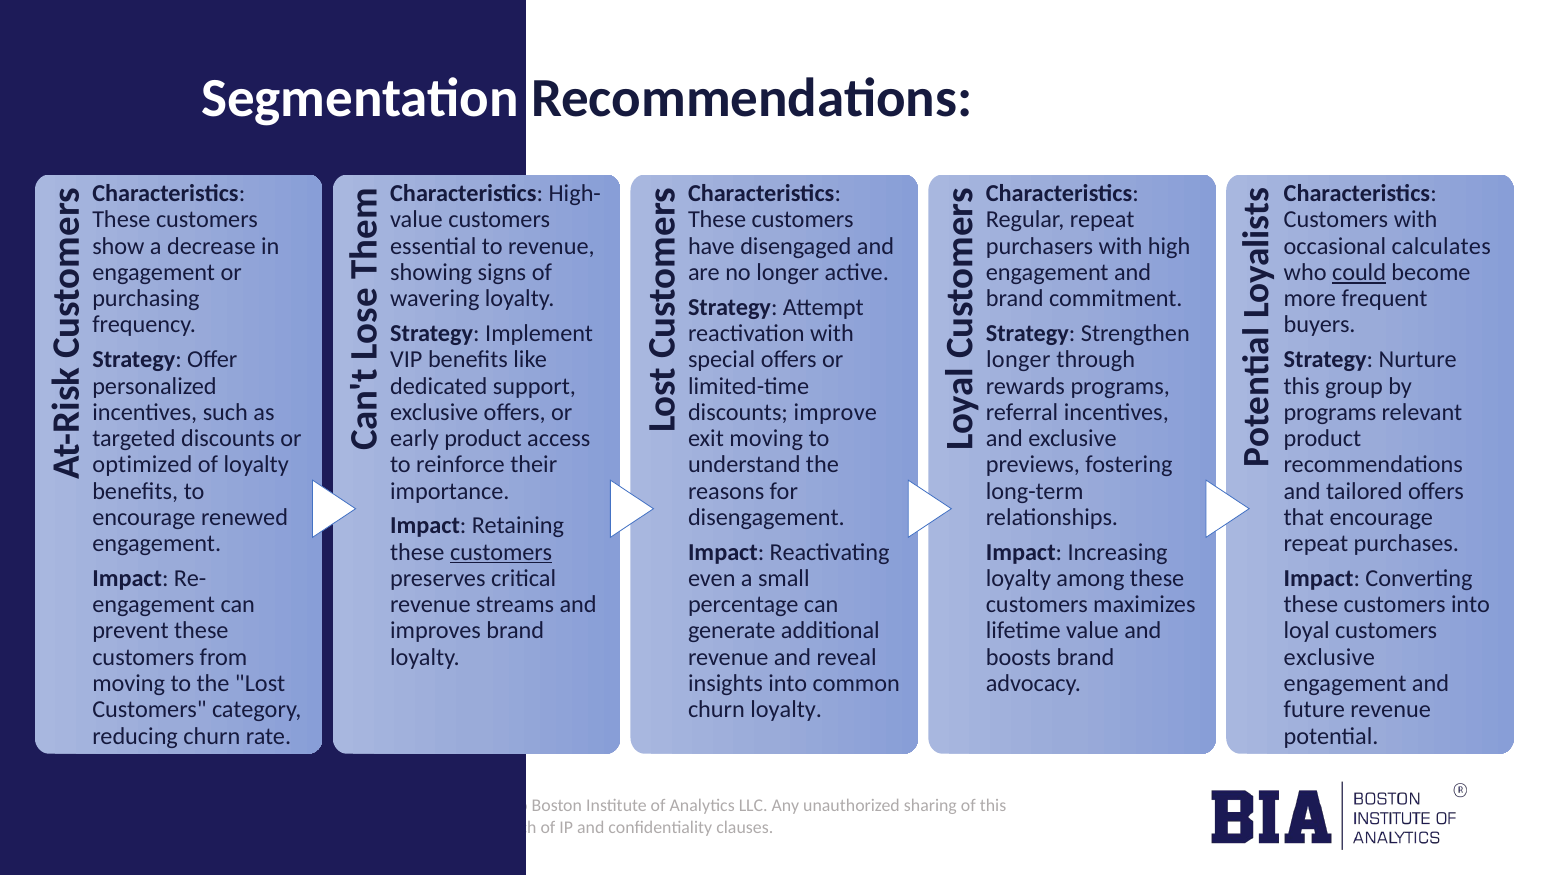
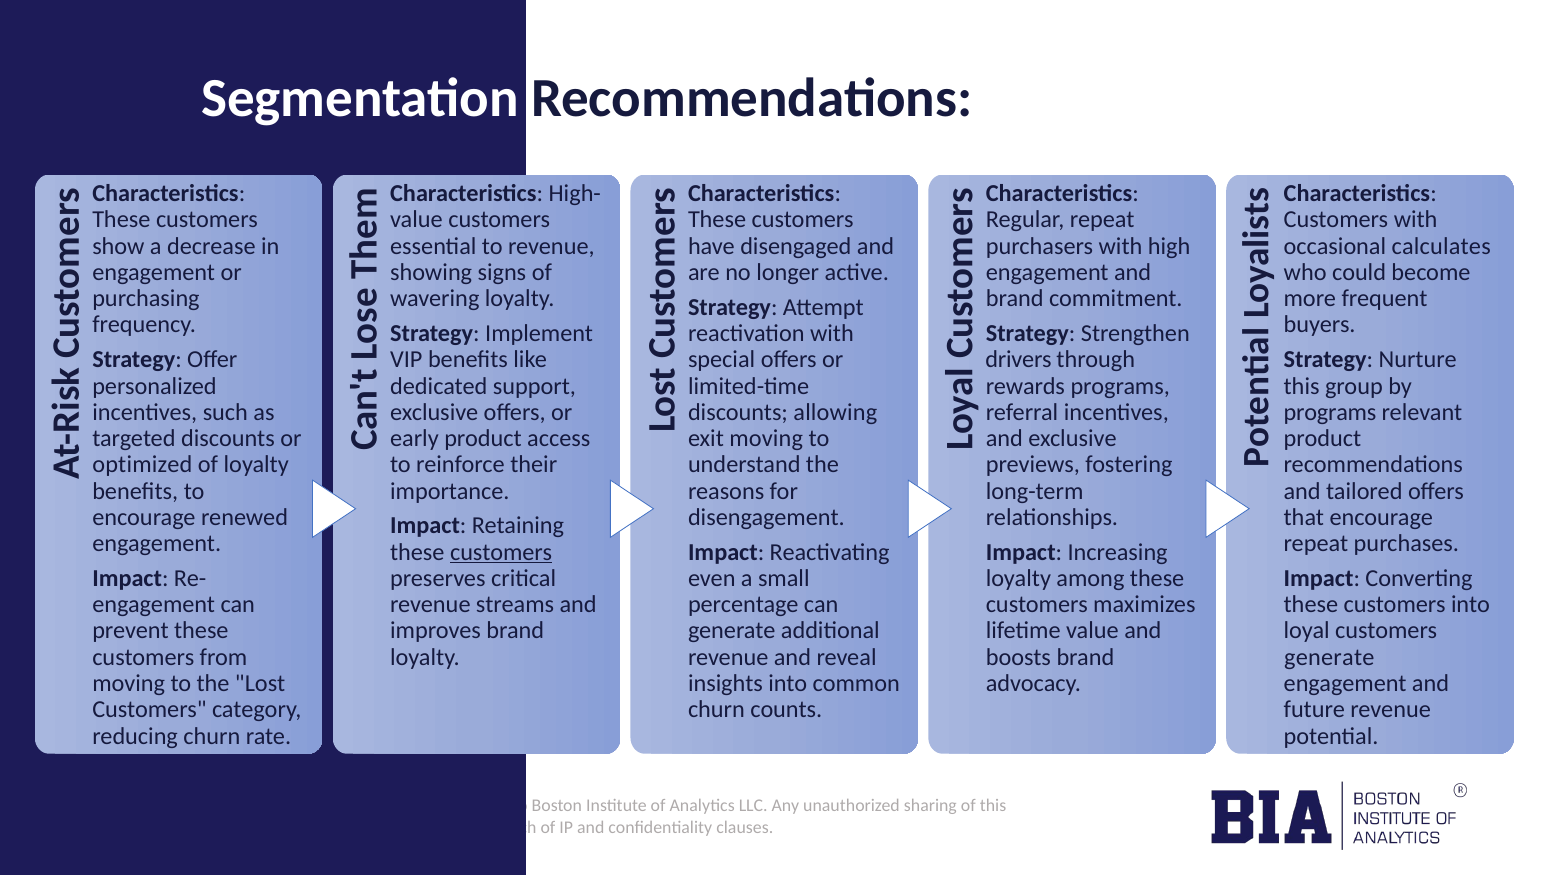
could underline: present -> none
longer at (1018, 360): longer -> drivers
improve: improve -> allowing
exclusive at (1329, 657): exclusive -> generate
churn loyalty: loyalty -> counts
